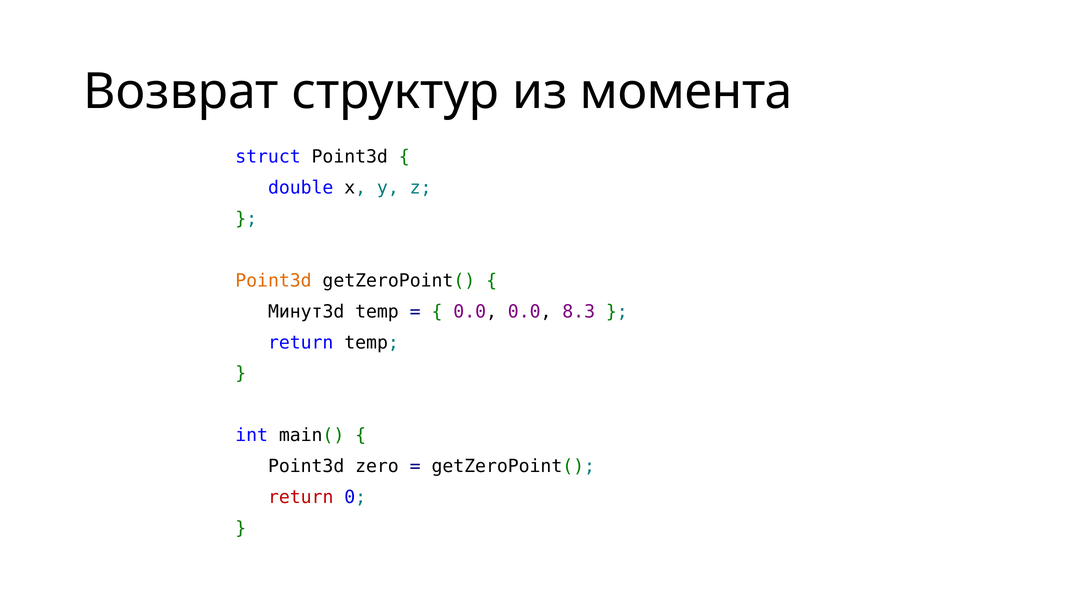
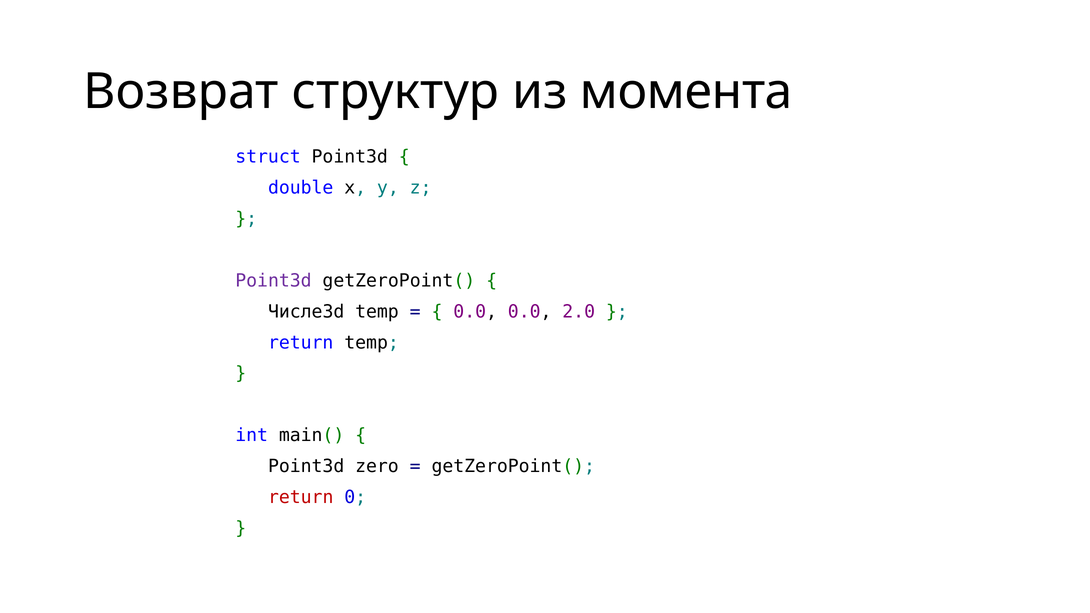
Point3d at (273, 281) colour: orange -> purple
Минут3d: Минут3d -> Числе3d
8.3: 8.3 -> 2.0
